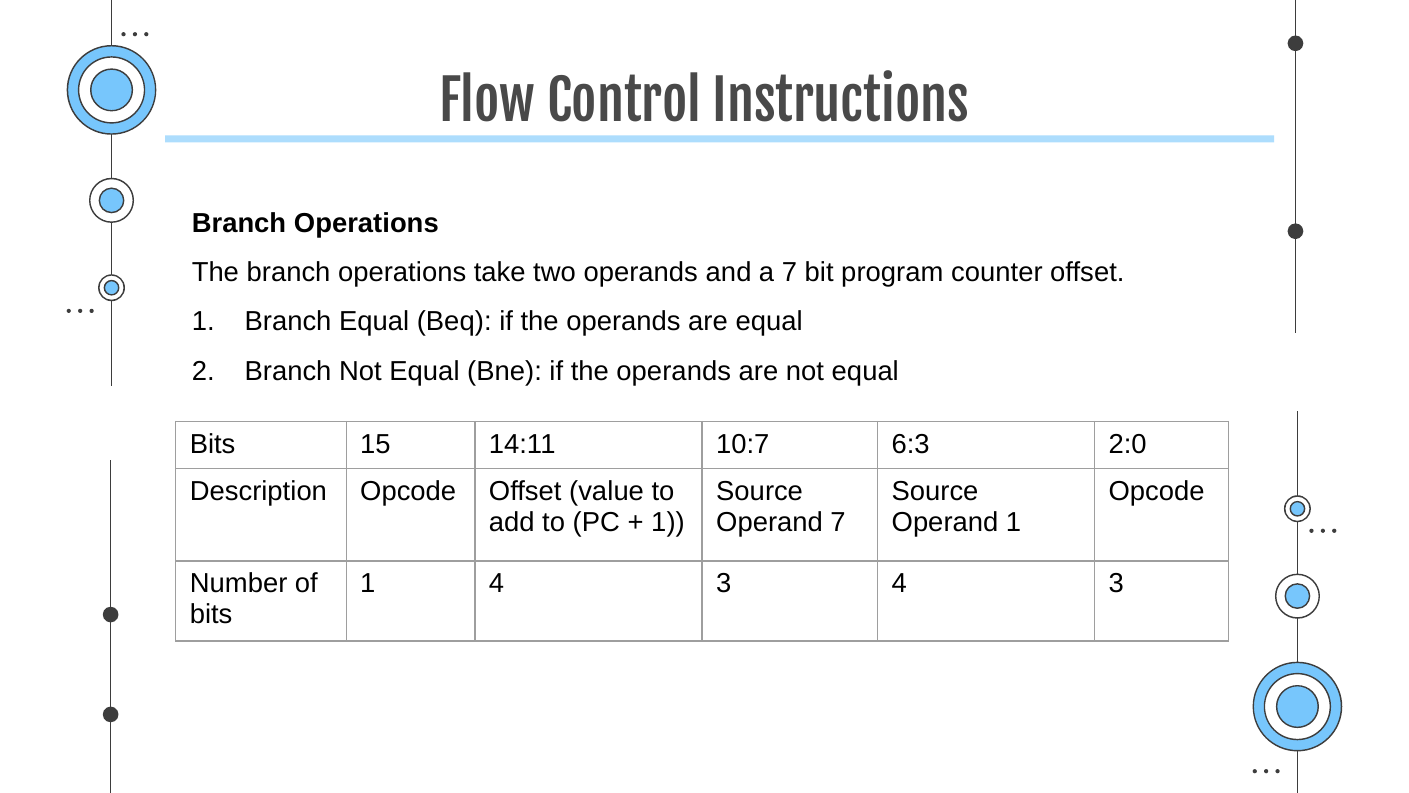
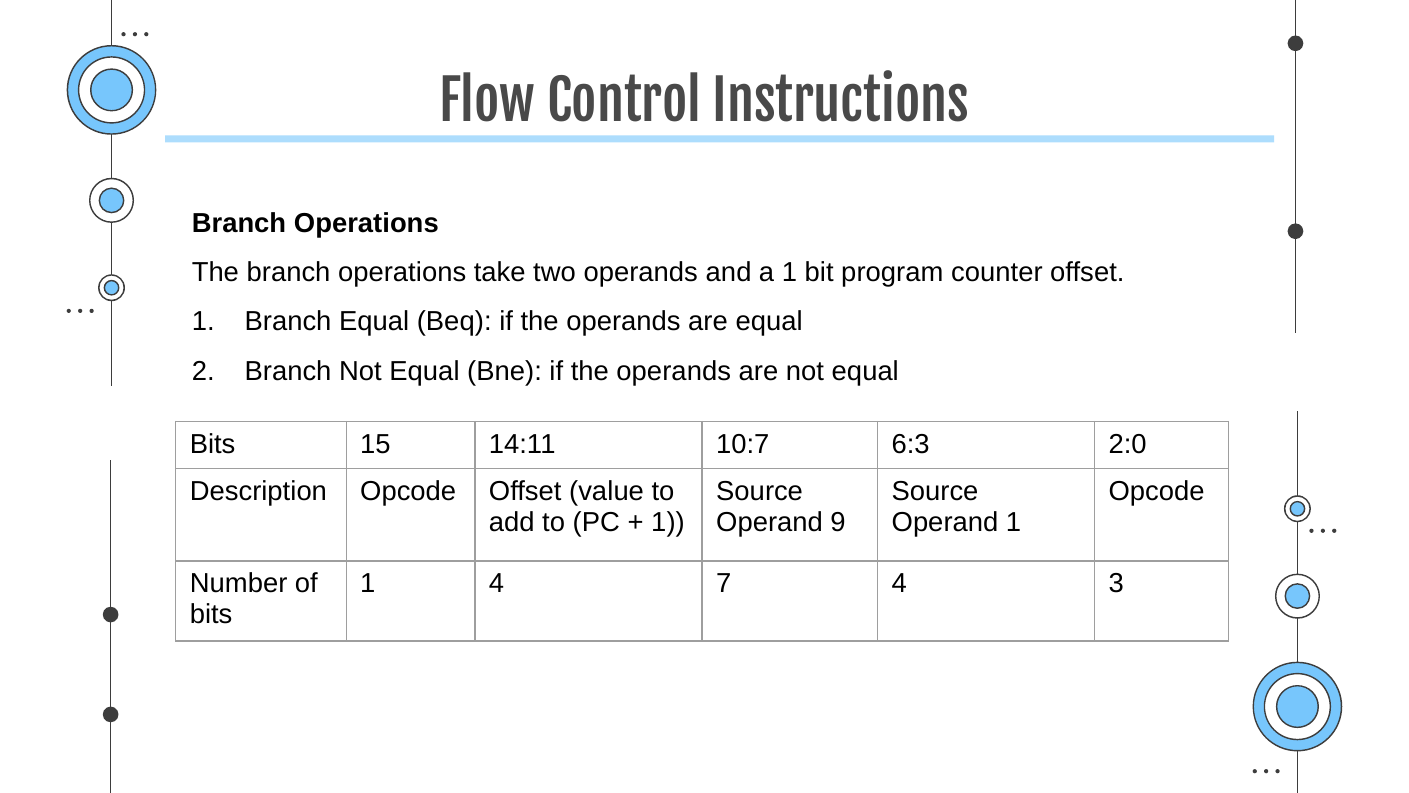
a 7: 7 -> 1
Operand 7: 7 -> 9
1 4 3: 3 -> 7
